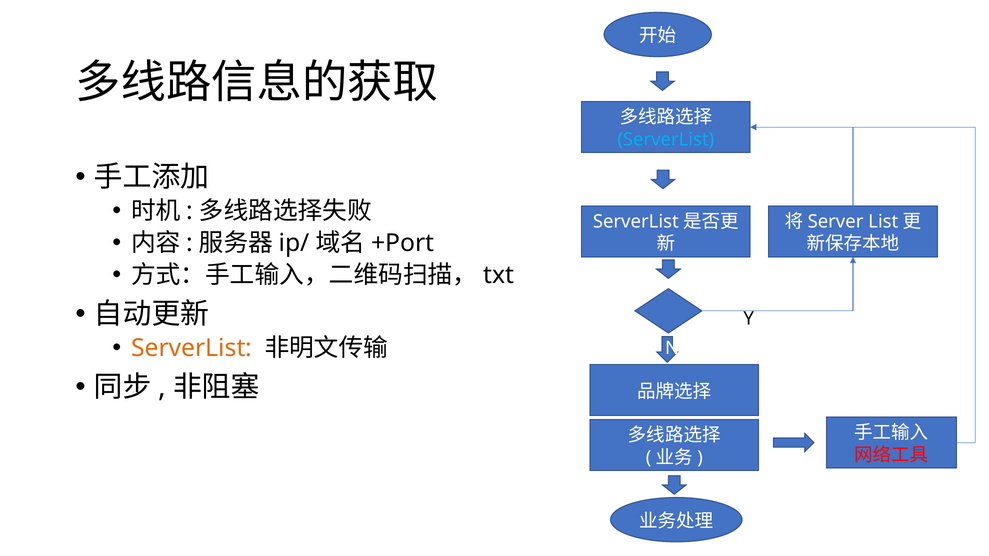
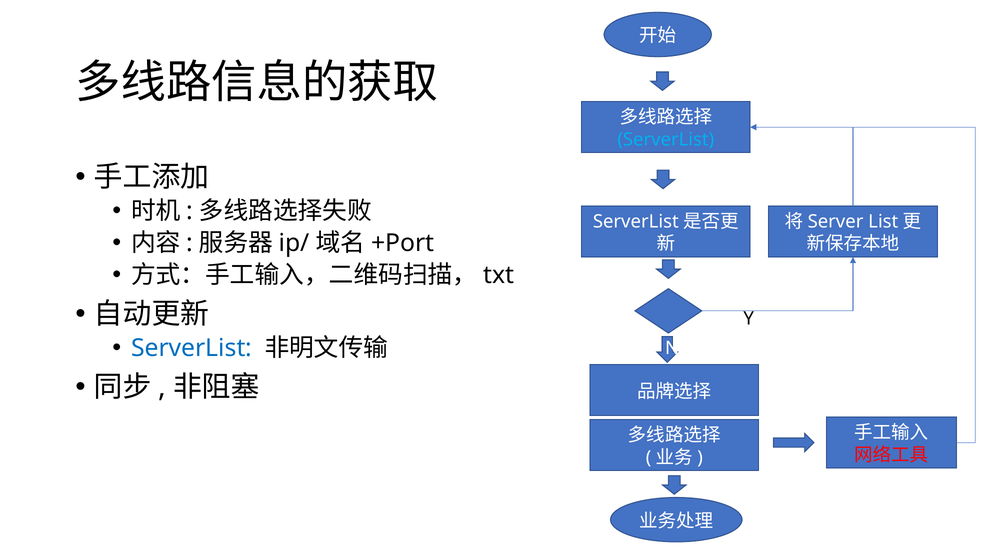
ServerList at (192, 348) colour: orange -> blue
